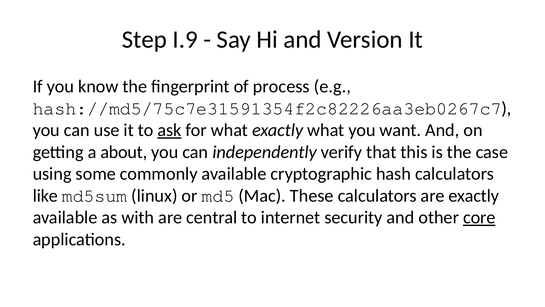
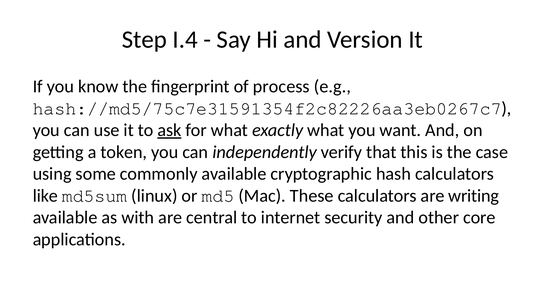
I.9: I.9 -> I.4
about: about -> token
are exactly: exactly -> writing
core underline: present -> none
